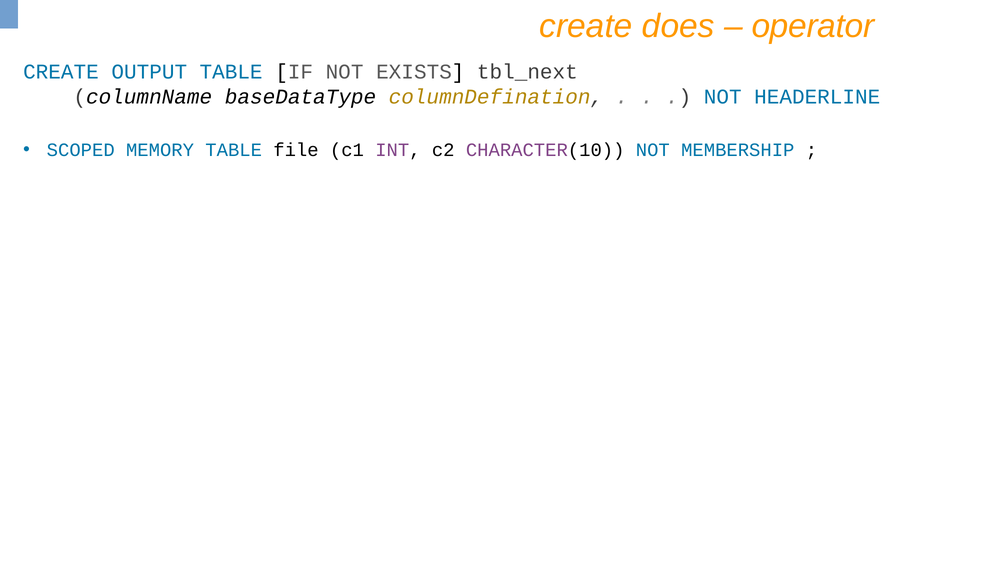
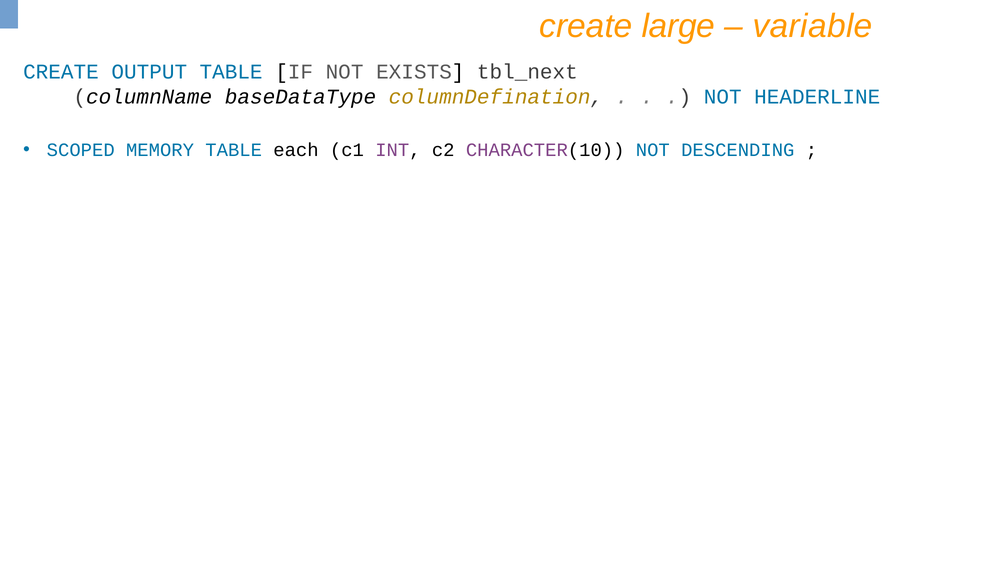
does: does -> large
operator: operator -> variable
file: file -> each
MEMBERSHIP: MEMBERSHIP -> DESCENDING
